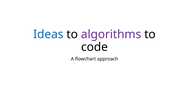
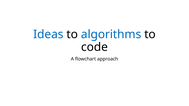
algorithms colour: purple -> blue
